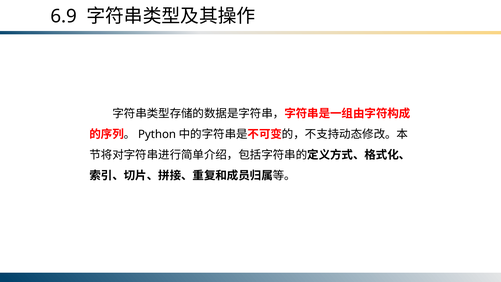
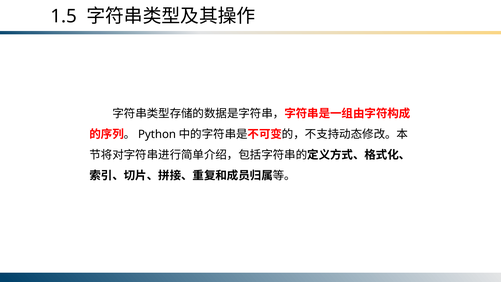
6.9: 6.9 -> 1.5
